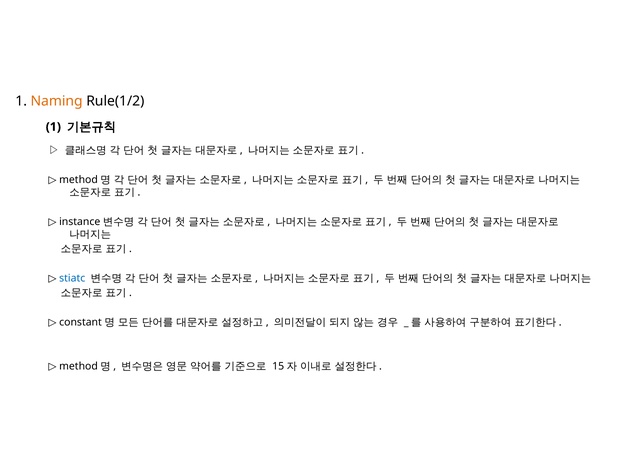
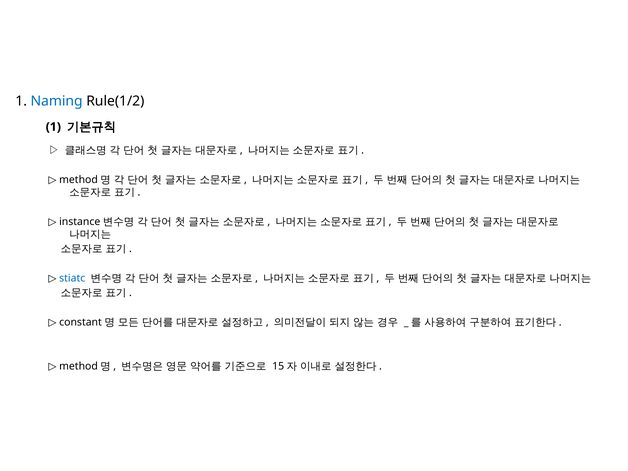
Naming colour: orange -> blue
